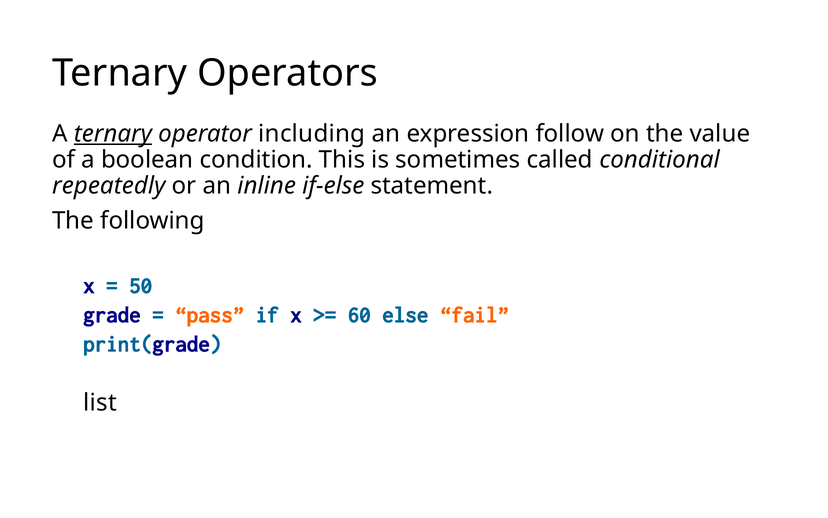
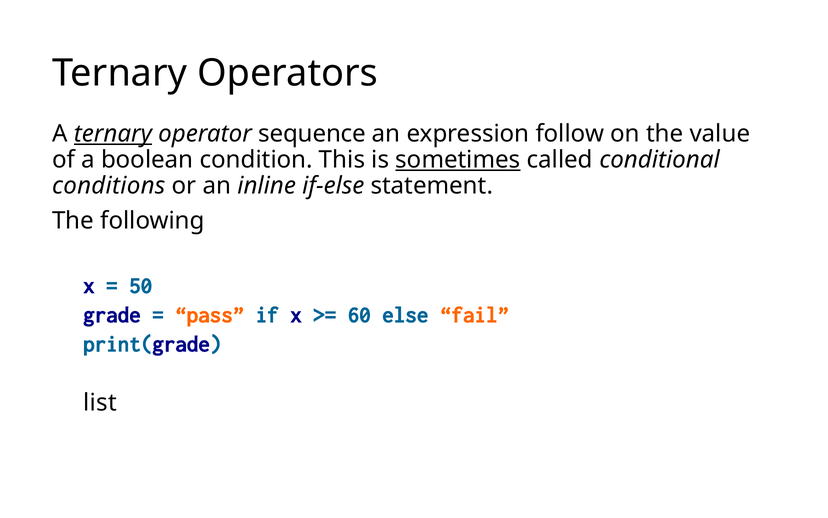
including: including -> sequence
sometimes underline: none -> present
repeatedly: repeatedly -> conditions
